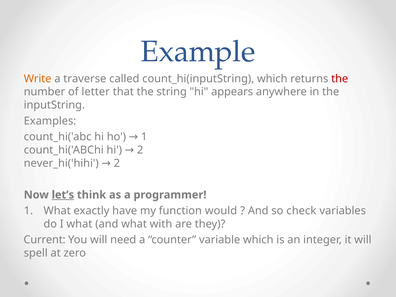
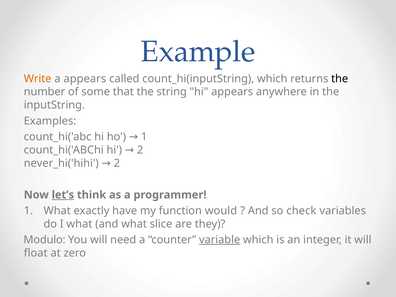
a traverse: traverse -> appears
the at (340, 79) colour: red -> black
letter: letter -> some
with: with -> slice
Current: Current -> Modulo
variable underline: none -> present
spell: spell -> float
